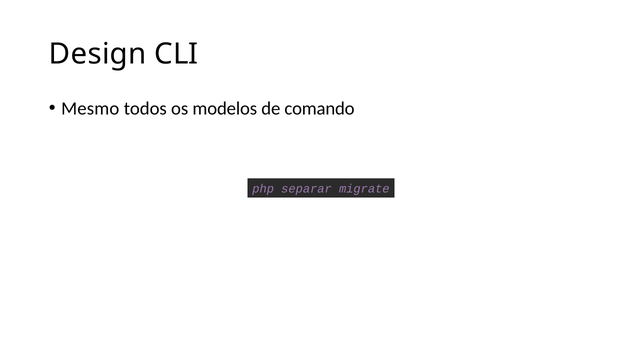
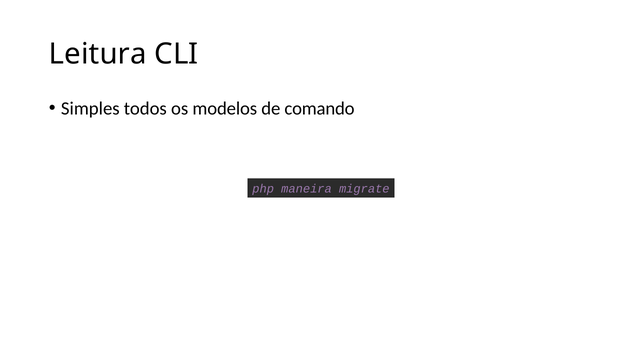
Design: Design -> Leitura
Mesmo: Mesmo -> Simples
separar: separar -> maneira
